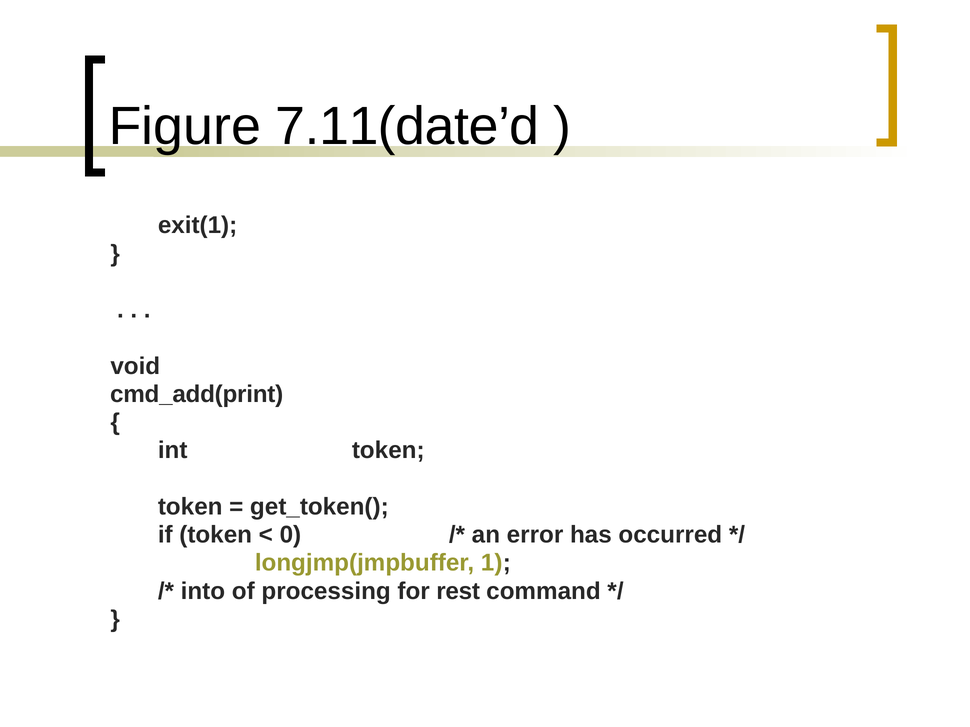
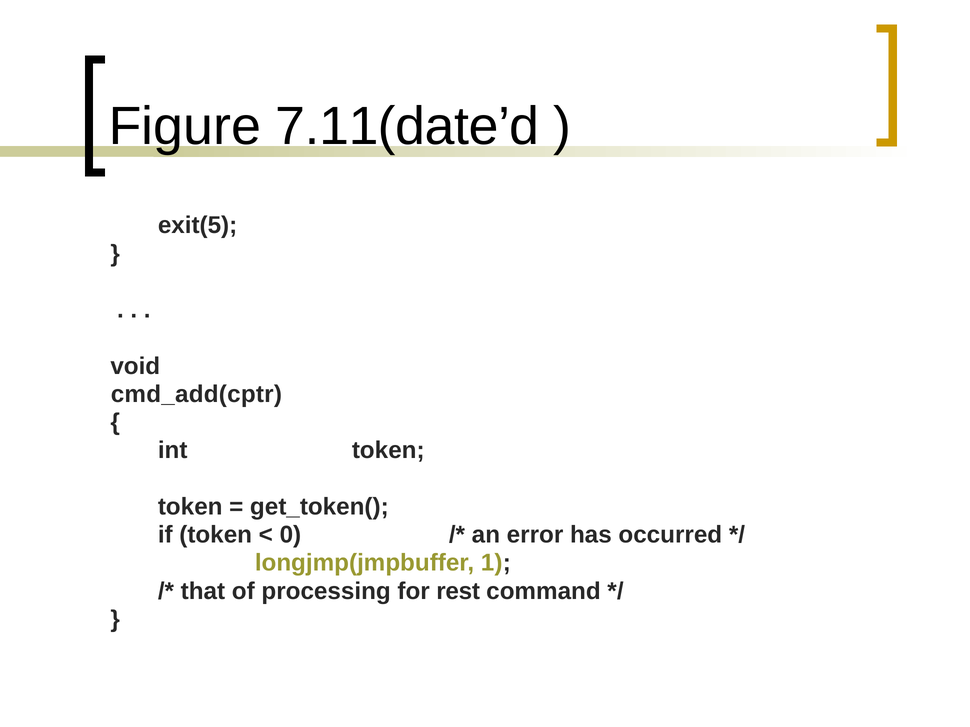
exit(1: exit(1 -> exit(5
cmd_add(print: cmd_add(print -> cmd_add(cptr
into: into -> that
